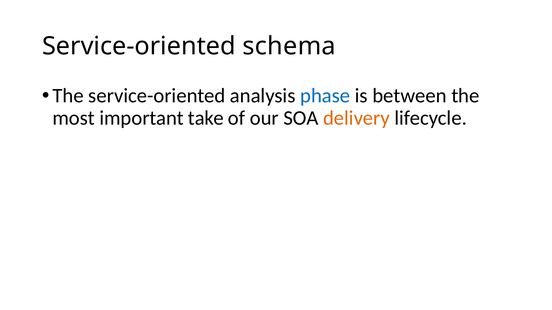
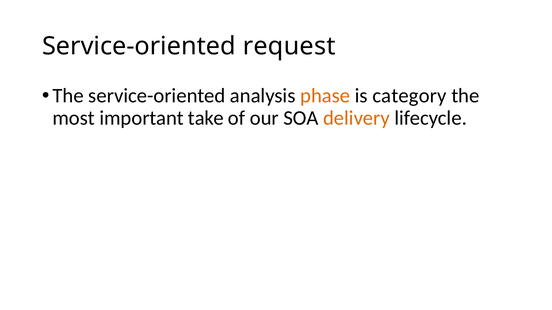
schema: schema -> request
phase colour: blue -> orange
between: between -> category
